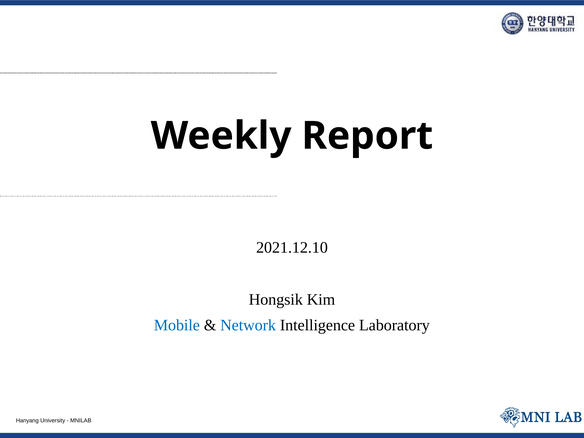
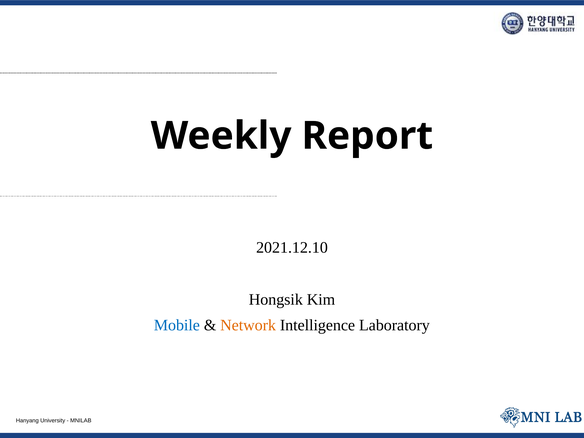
Network colour: blue -> orange
